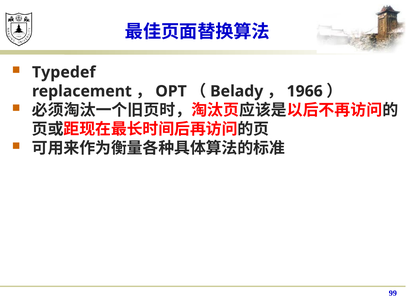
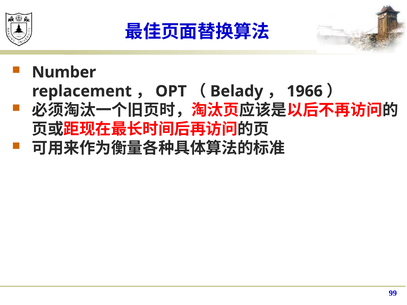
Typedef: Typedef -> Number
